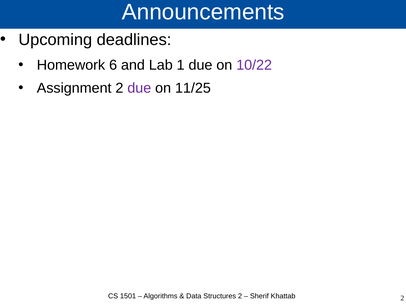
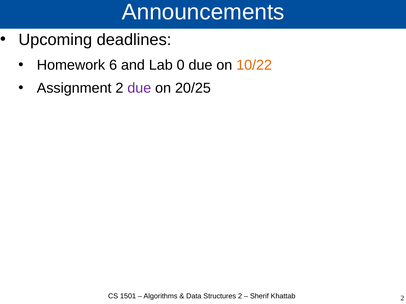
1: 1 -> 0
10/22 colour: purple -> orange
11/25: 11/25 -> 20/25
